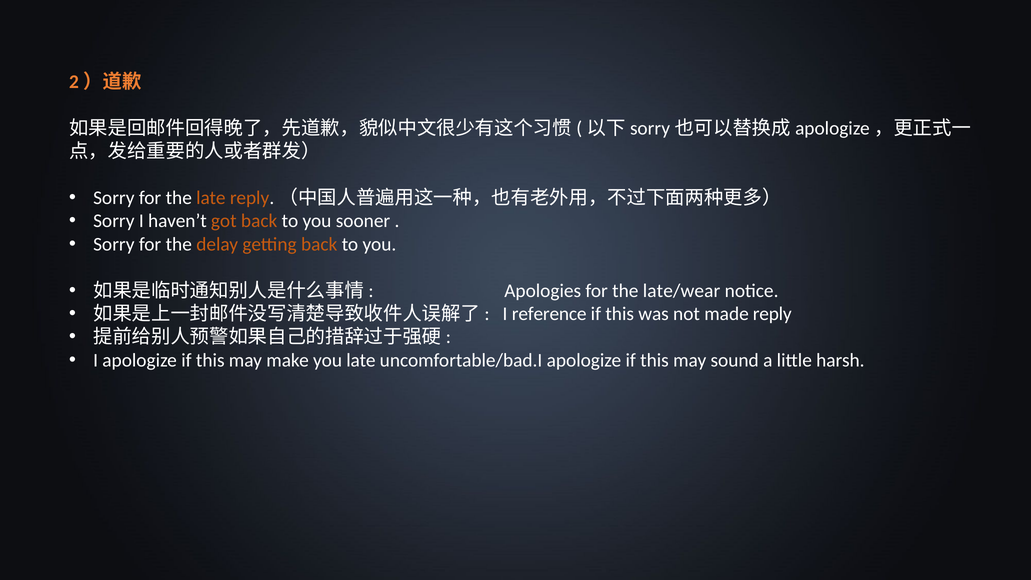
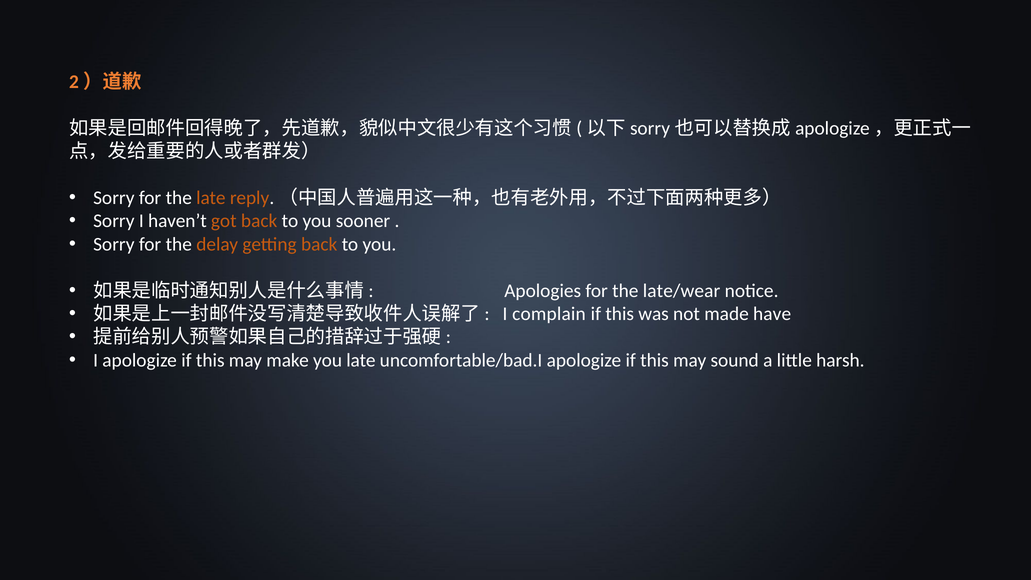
reference: reference -> complain
reply: reply -> have
